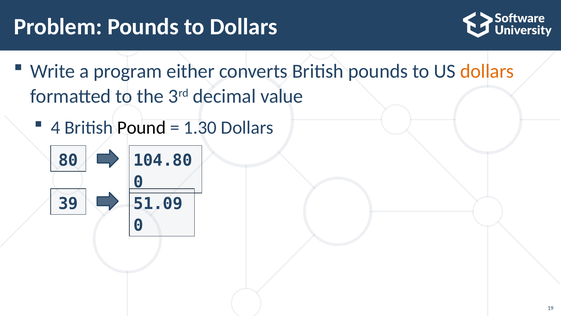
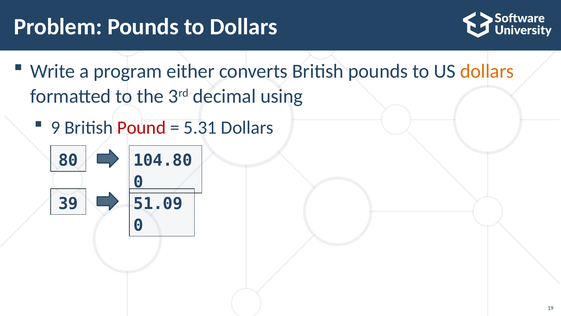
value: value -> using
4: 4 -> 9
Pound colour: black -> red
1.30: 1.30 -> 5.31
